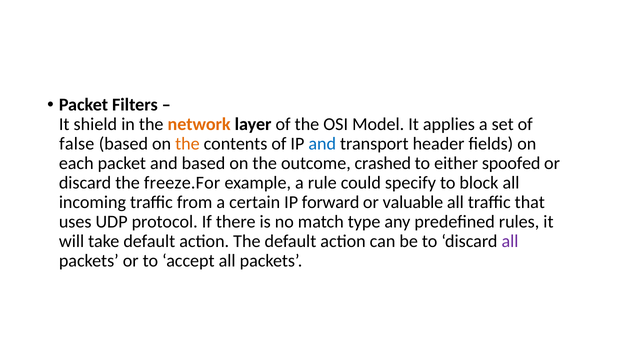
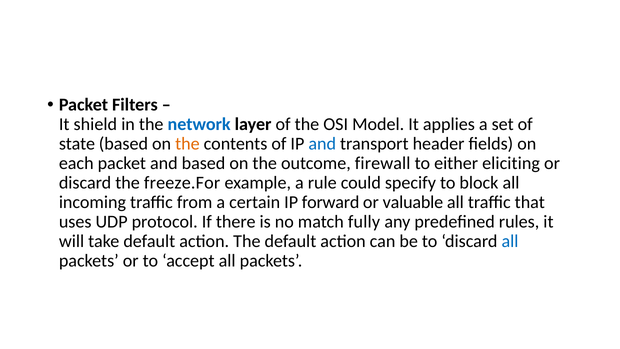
network colour: orange -> blue
false: false -> state
crashed: crashed -> firewall
spoofed: spoofed -> eliciting
type: type -> fully
all at (510, 241) colour: purple -> blue
